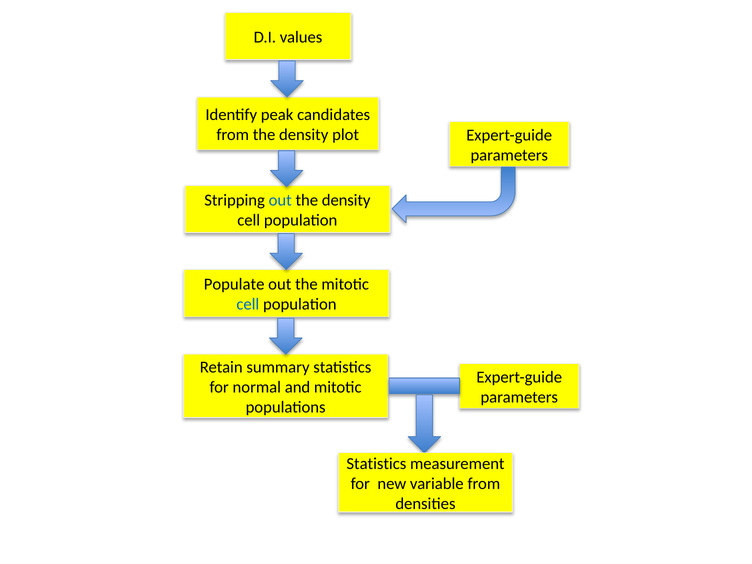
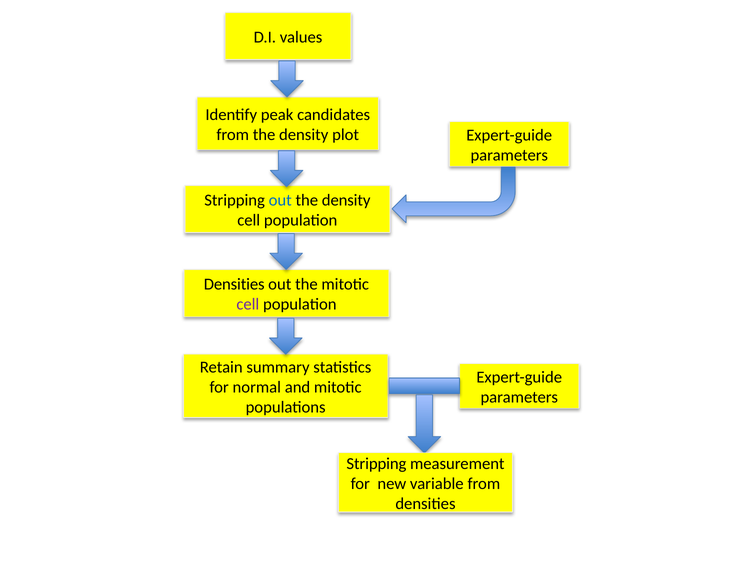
Populate at (234, 284): Populate -> Densities
cell at (248, 304) colour: blue -> purple
Statistics at (376, 464): Statistics -> Stripping
